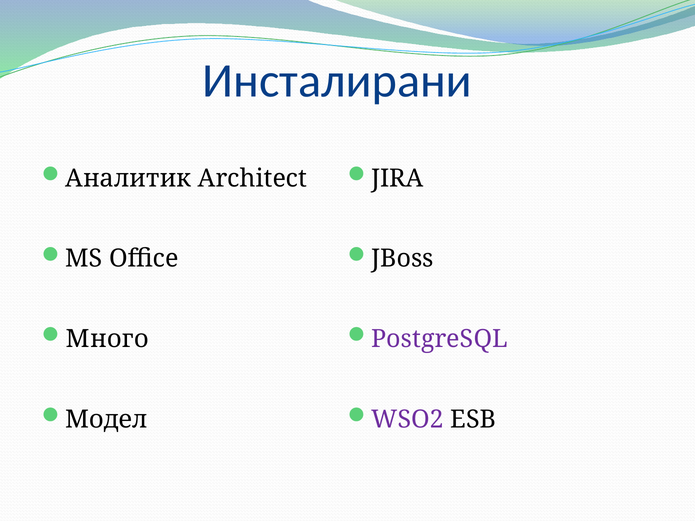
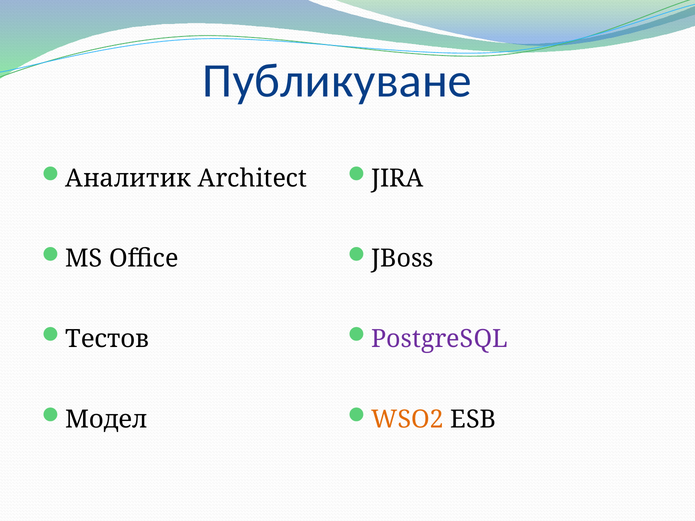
Инсталирани: Инсталирани -> Публикуване
Много: Много -> Тестов
WSO2 colour: purple -> orange
